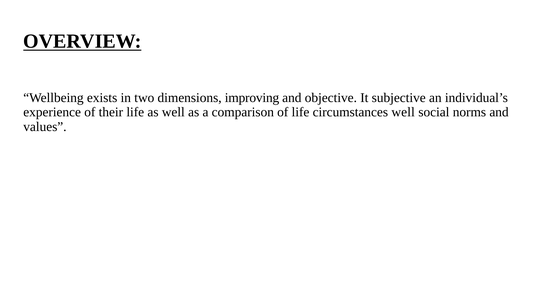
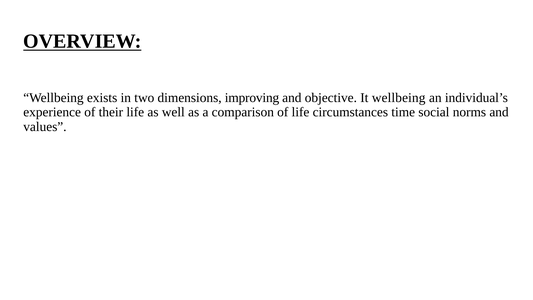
It subjective: subjective -> wellbeing
circumstances well: well -> time
